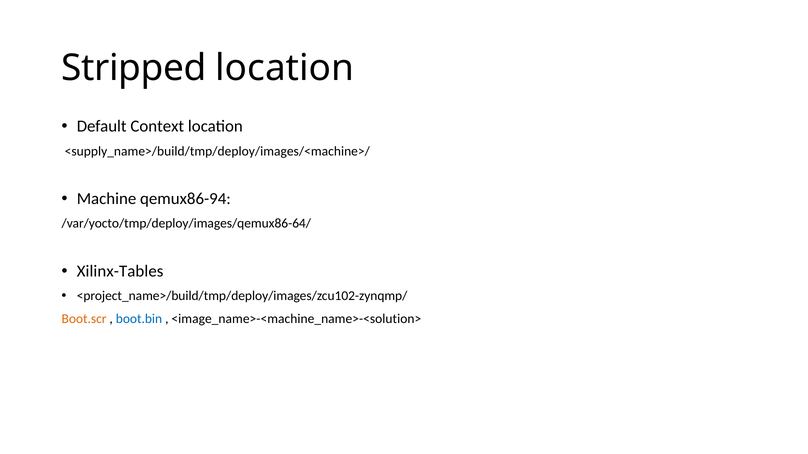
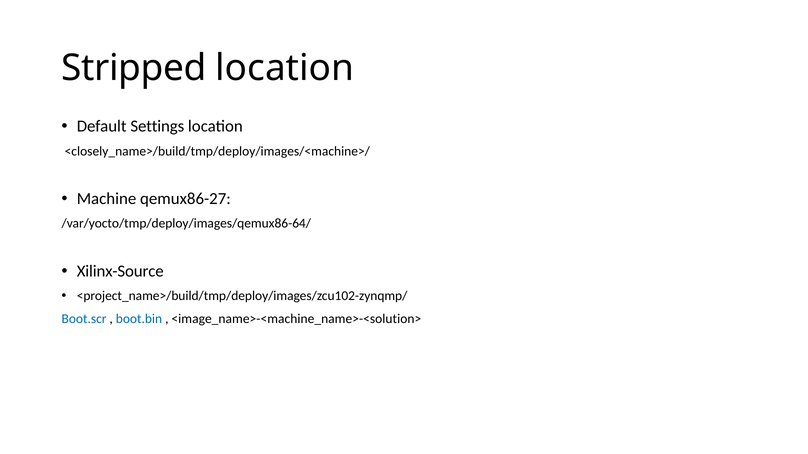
Context: Context -> Settings
<supply_name>/build/tmp/deploy/images/<machine>/: <supply_name>/build/tmp/deploy/images/<machine>/ -> <closely_name>/build/tmp/deploy/images/<machine>/
qemux86-94: qemux86-94 -> qemux86-27
Xilinx-Tables: Xilinx-Tables -> Xilinx-Source
Boot.scr colour: orange -> blue
